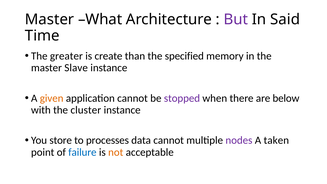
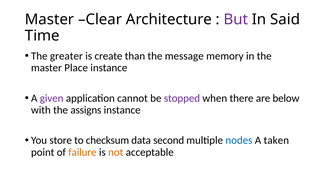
What: What -> Clear
specified: specified -> message
Slave: Slave -> Place
given colour: orange -> purple
cluster: cluster -> assigns
processes: processes -> checksum
data cannot: cannot -> second
nodes colour: purple -> blue
failure colour: blue -> orange
